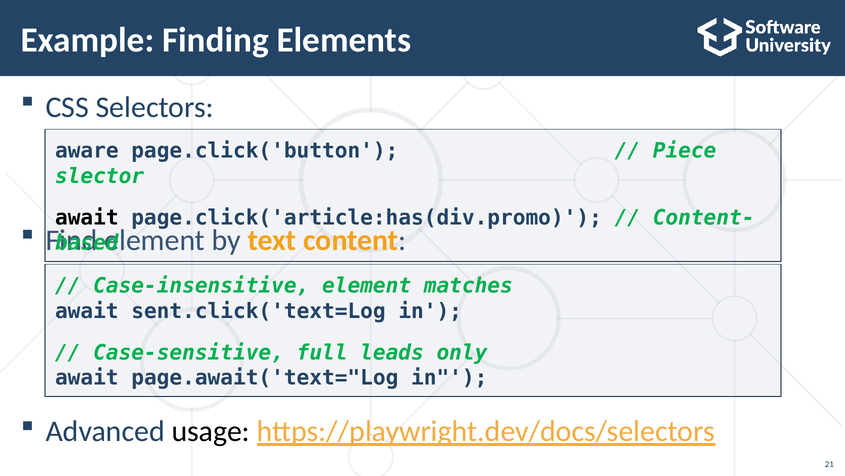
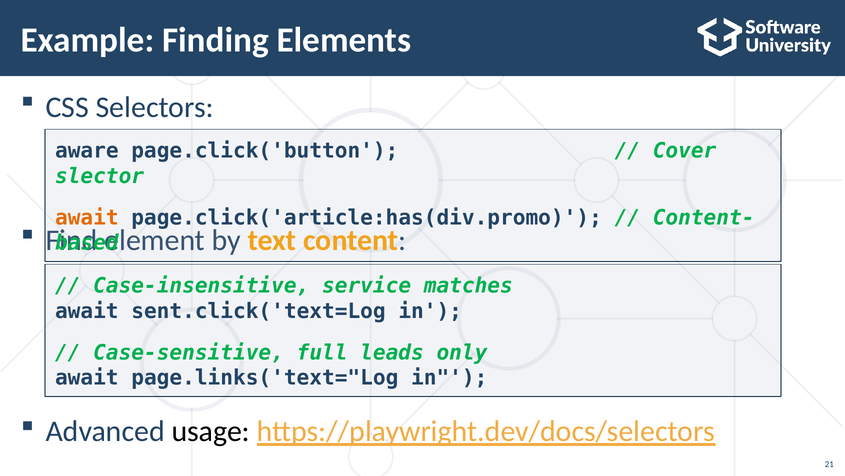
Piece: Piece -> Cover
await at (87, 217) colour: black -> orange
Case-insensitive element: element -> service
page.await('text="Log: page.await('text="Log -> page.links('text="Log
